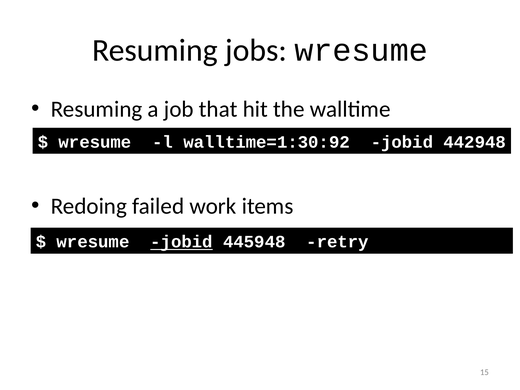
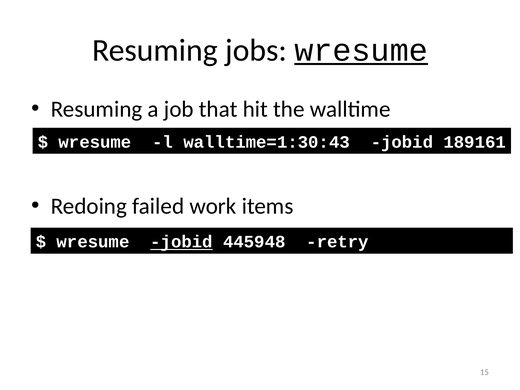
wresume at (361, 50) underline: none -> present
walltime=1:30:92: walltime=1:30:92 -> walltime=1:30:43
442948: 442948 -> 189161
